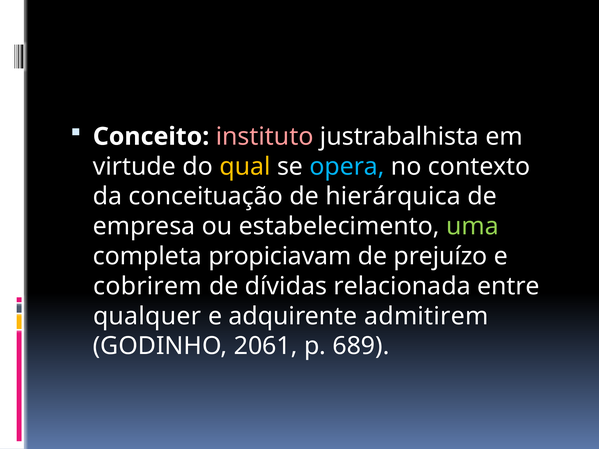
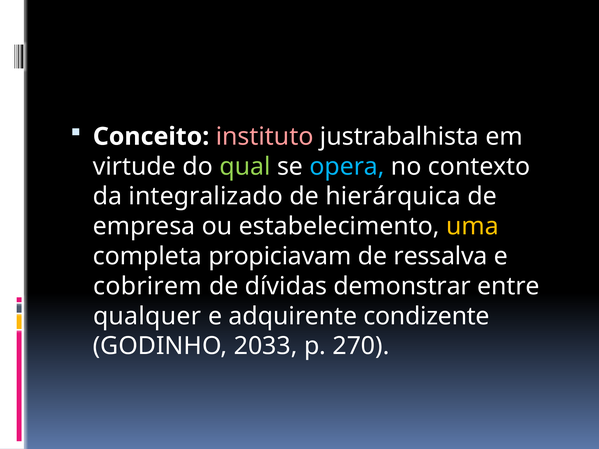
qual colour: yellow -> light green
conceituação: conceituação -> integralizado
uma colour: light green -> yellow
prejuízo: prejuízo -> ressalva
relacionada: relacionada -> demonstrar
admitirem: admitirem -> condizente
2061: 2061 -> 2033
689: 689 -> 270
